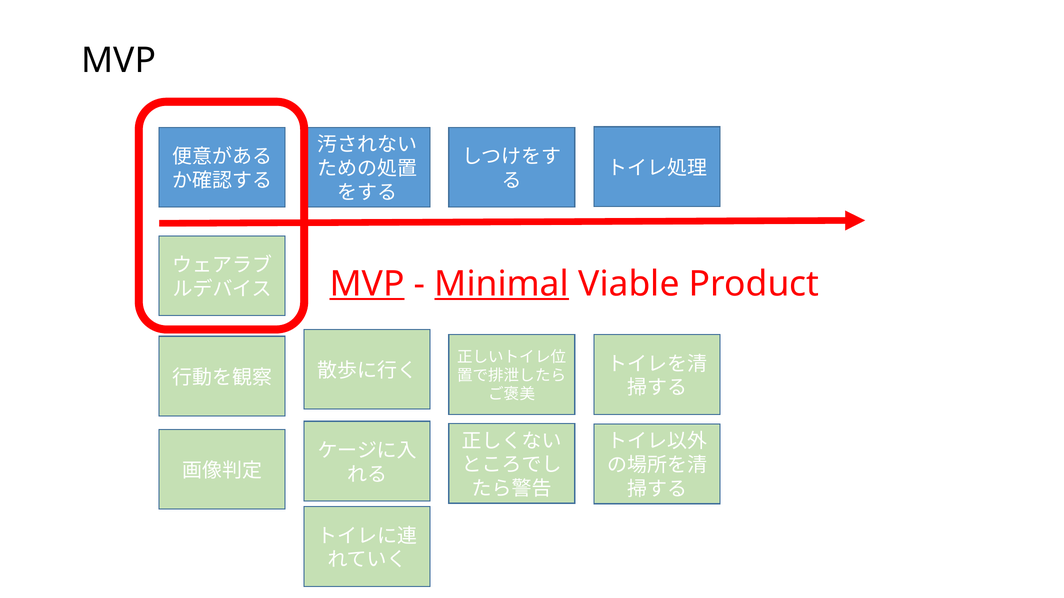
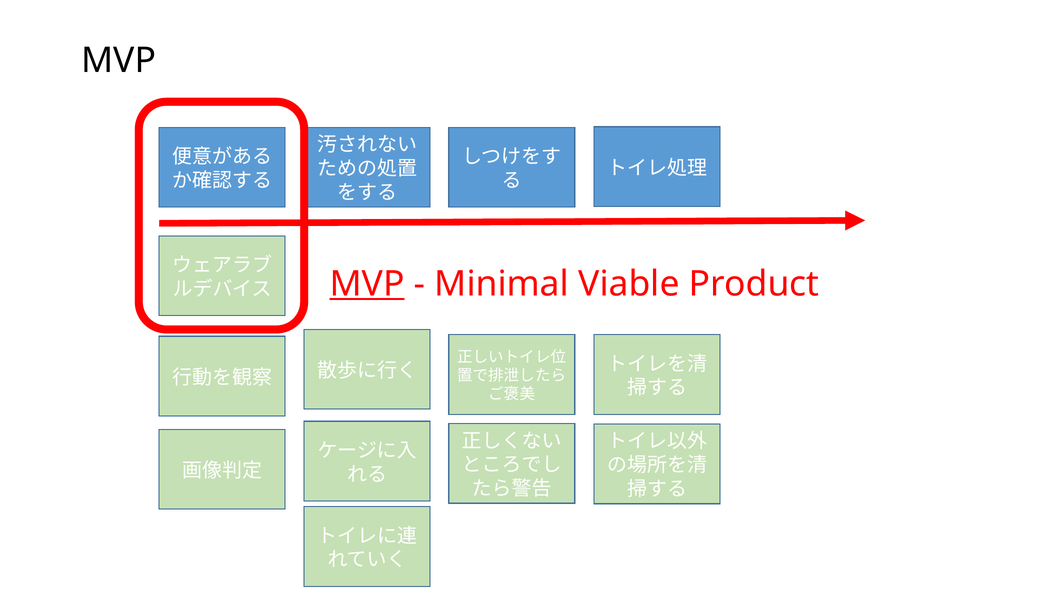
Minimal underline: present -> none
